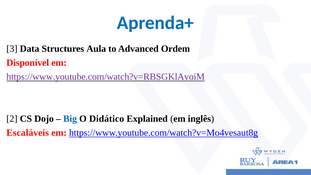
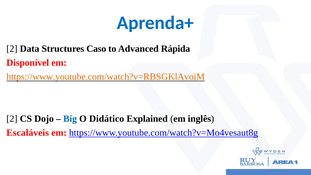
3 at (12, 49): 3 -> 2
Aula: Aula -> Caso
Ordem: Ordem -> Rápida
https://www.youtube.com/watch?v=RBSGKlAvoiM colour: purple -> orange
